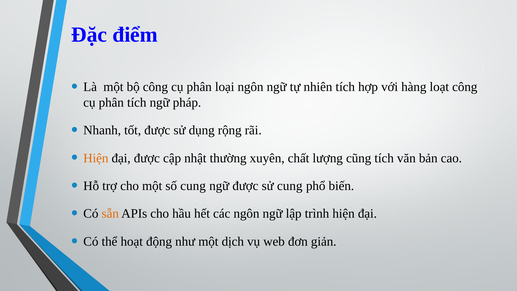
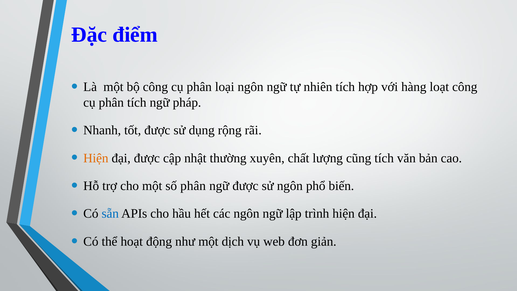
số cung: cung -> phân
sử cung: cung -> ngôn
sẵn colour: orange -> blue
